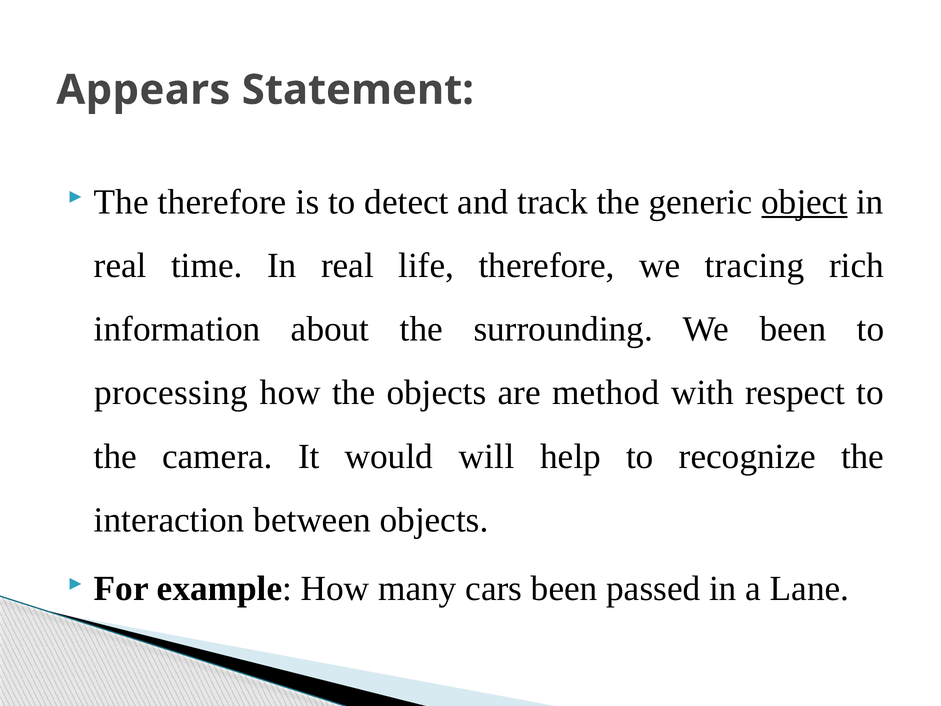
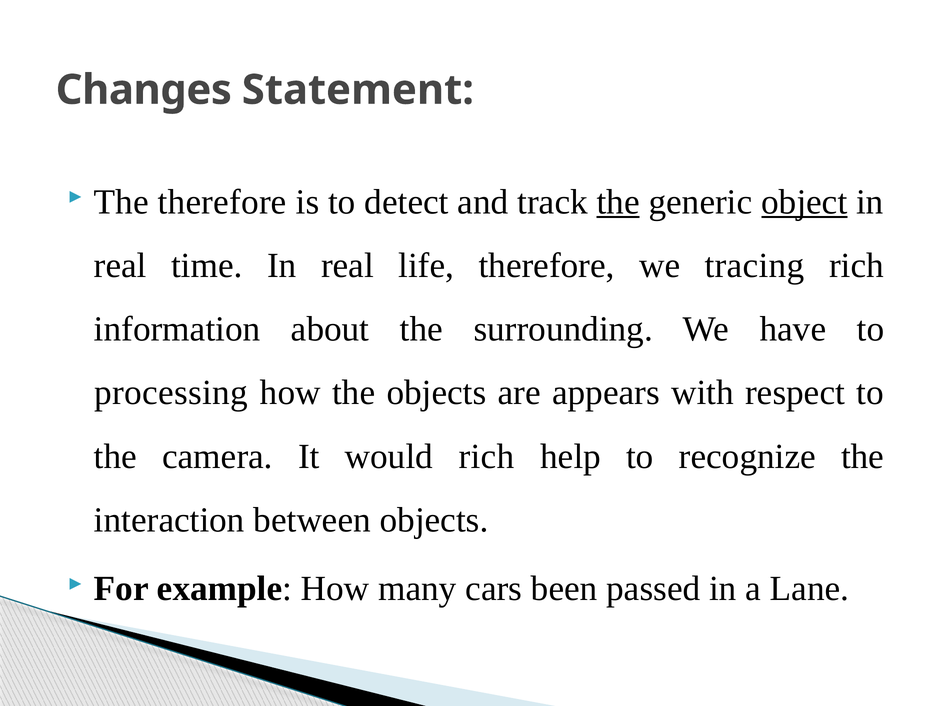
Appears: Appears -> Changes
the at (618, 202) underline: none -> present
We been: been -> have
method: method -> appears
would will: will -> rich
